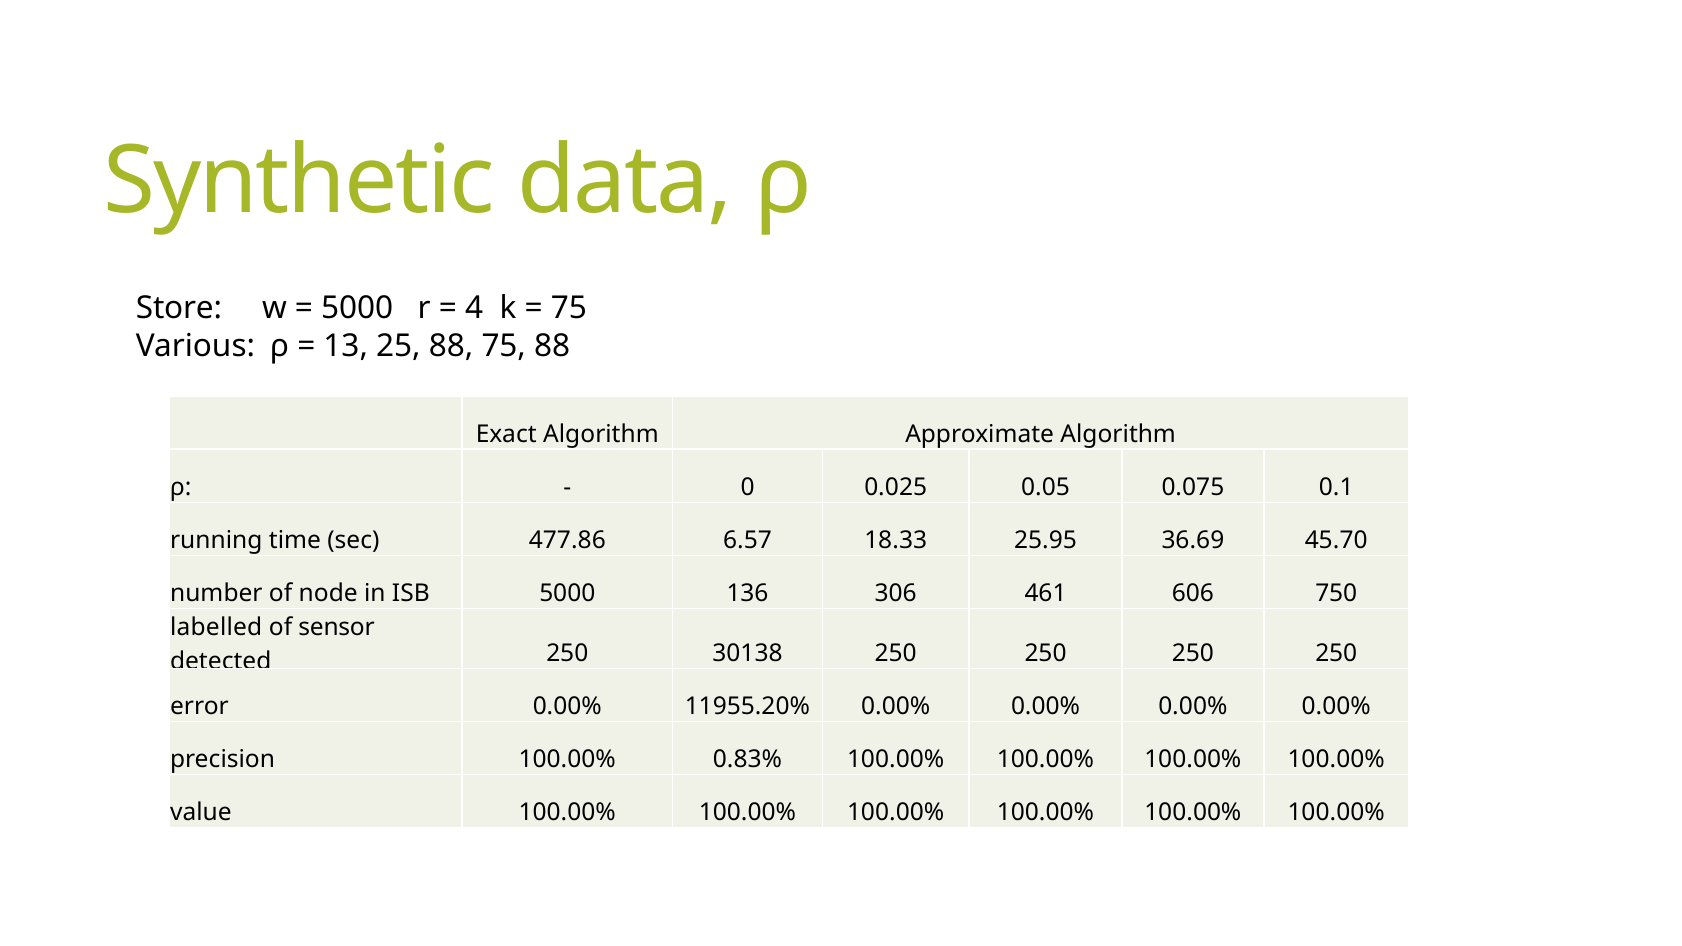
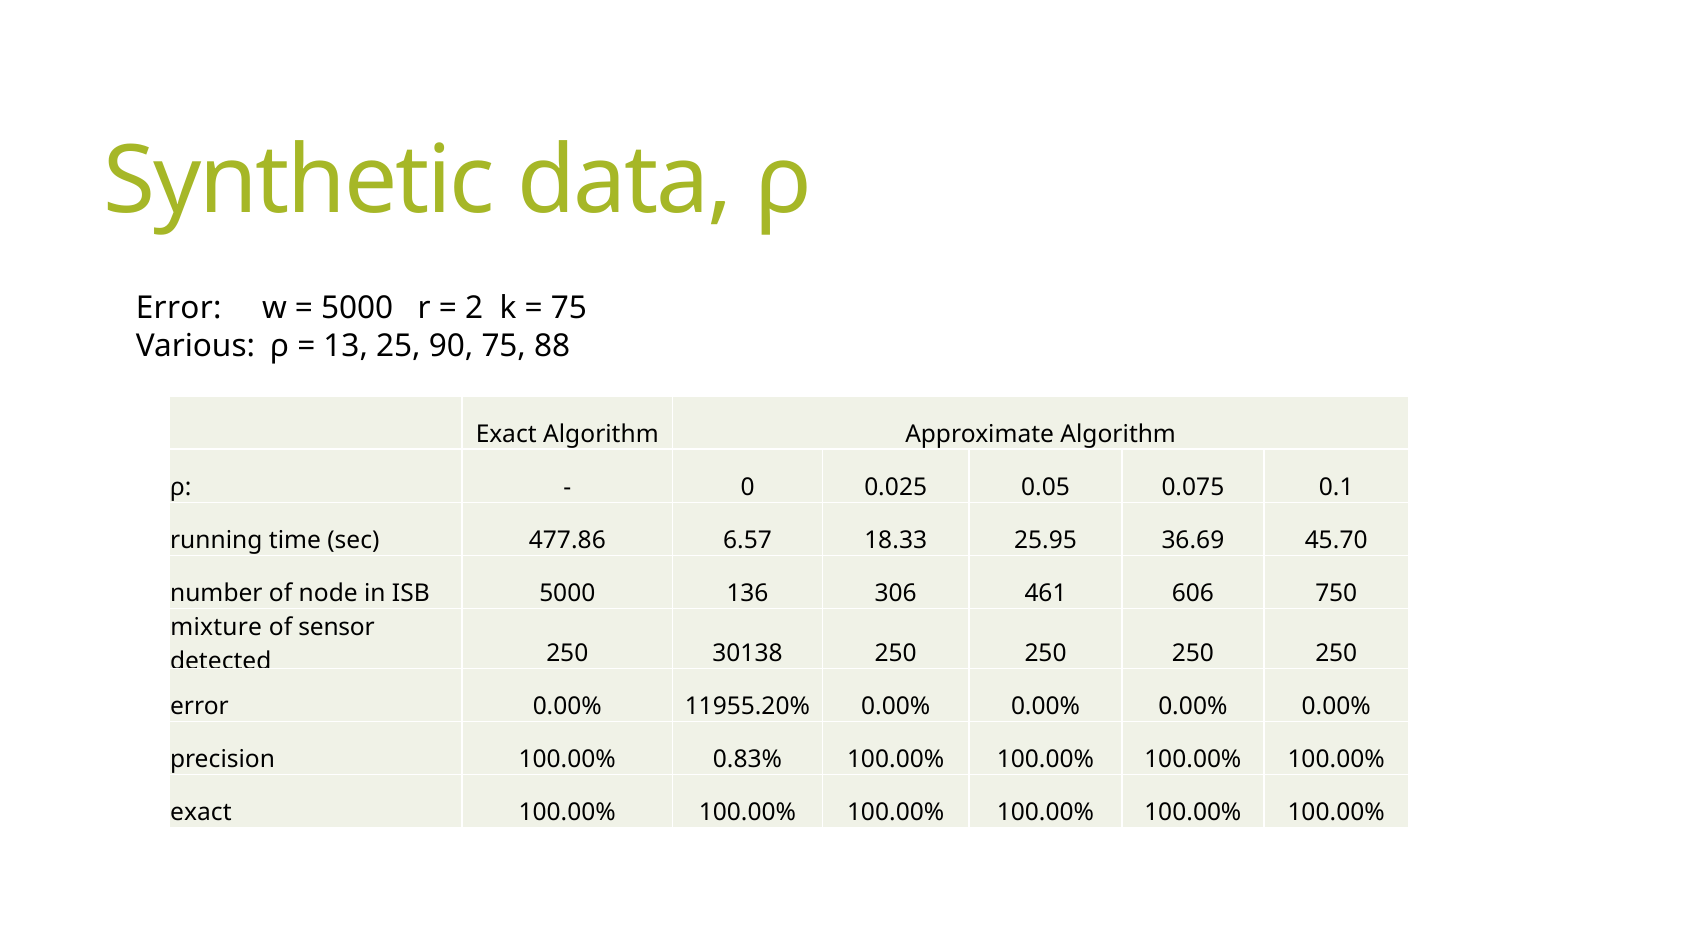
Store at (179, 308): Store -> Error
4: 4 -> 2
25 88: 88 -> 90
labelled: labelled -> mixture
value at (201, 813): value -> exact
